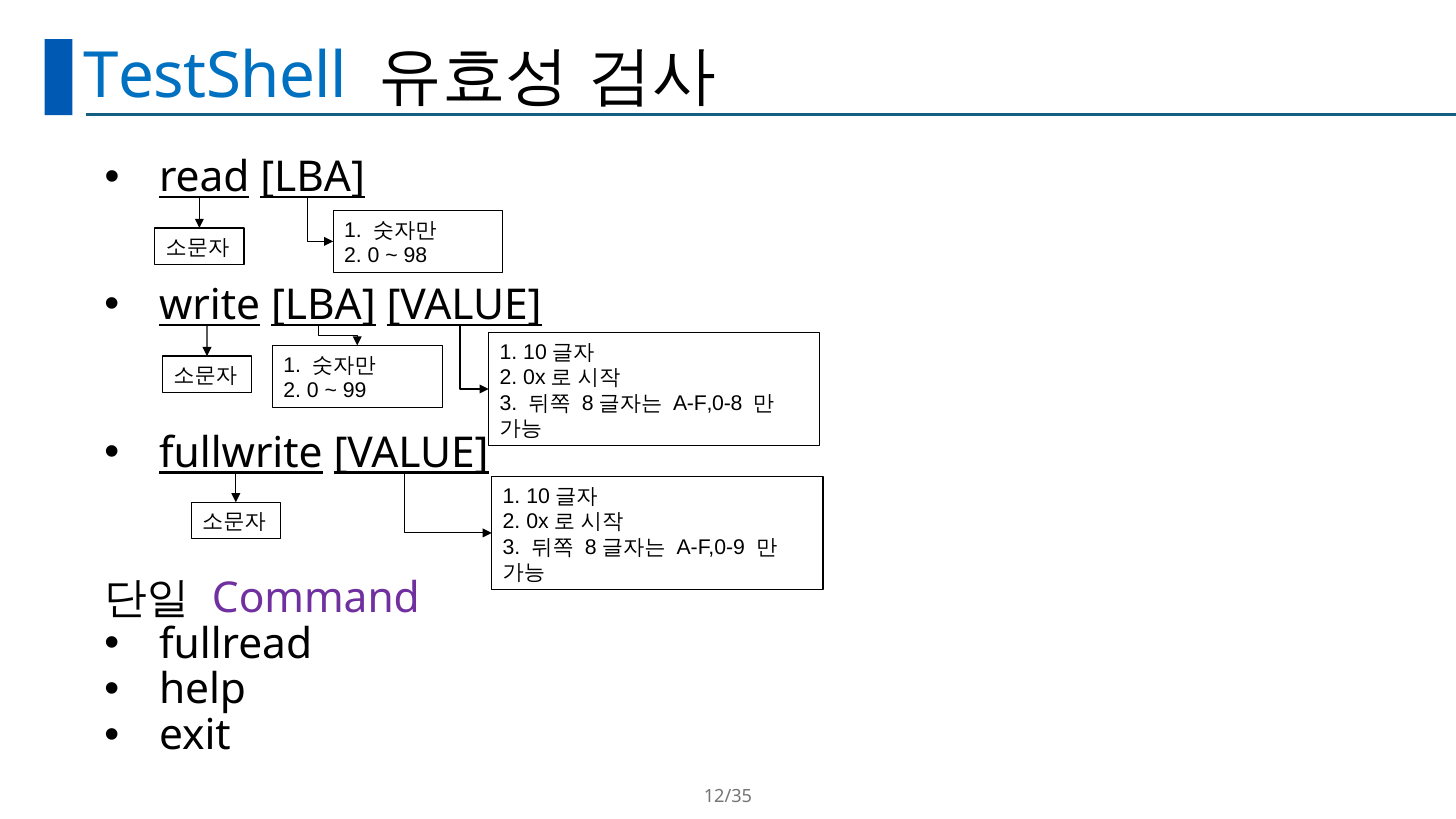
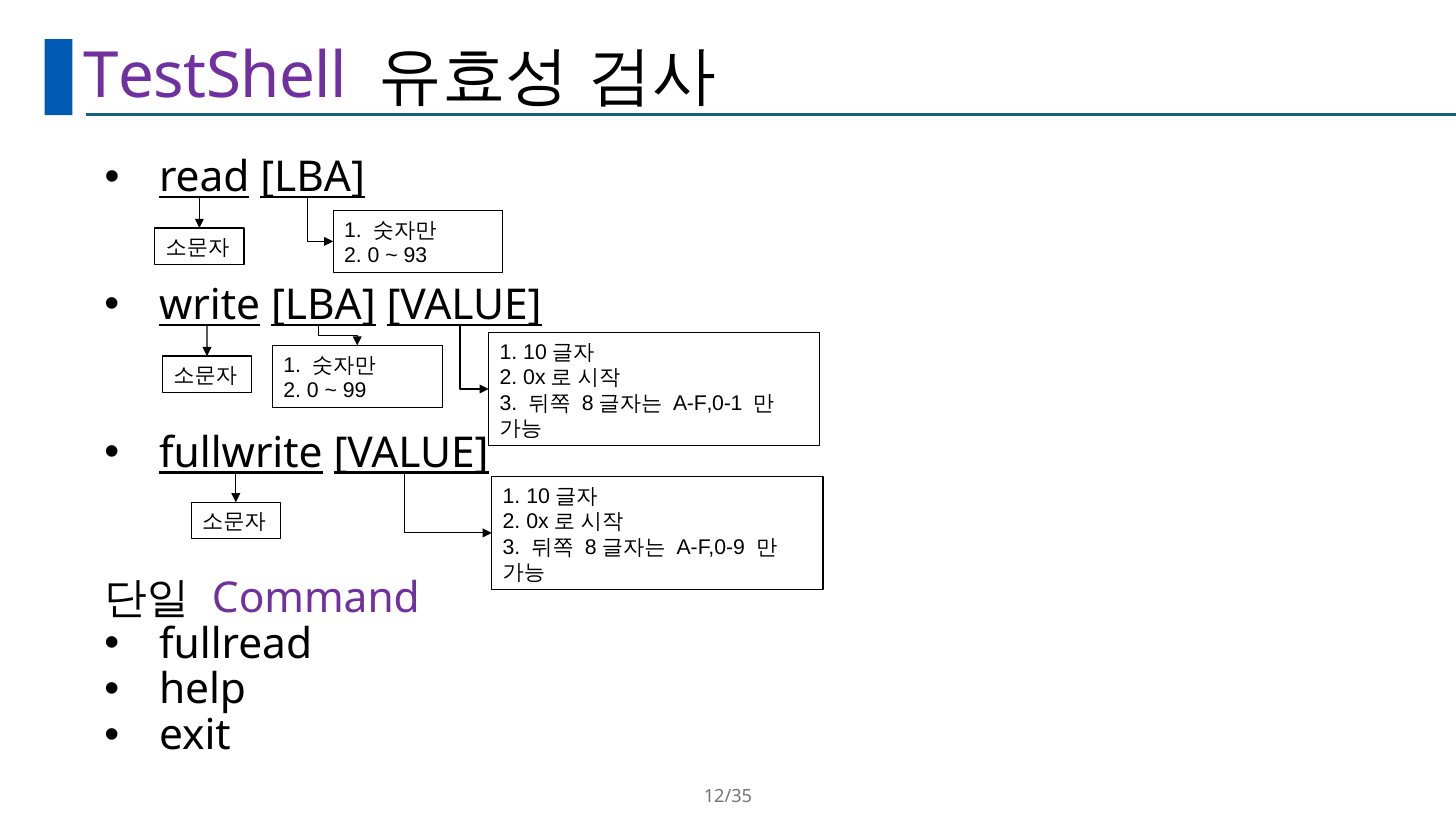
TestShell colour: blue -> purple
98: 98 -> 93
A-F,0-8: A-F,0-8 -> A-F,0-1
